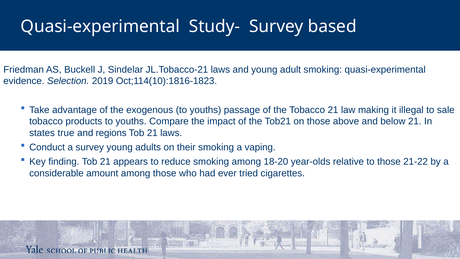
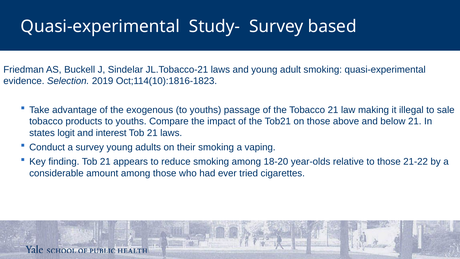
true: true -> logit
regions: regions -> interest
